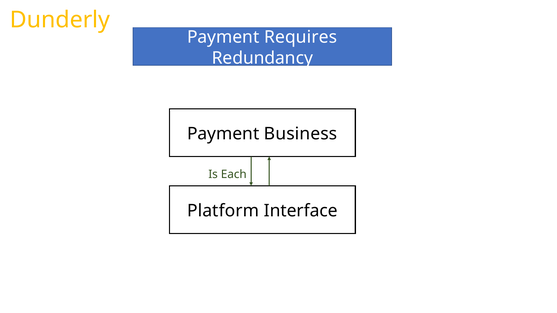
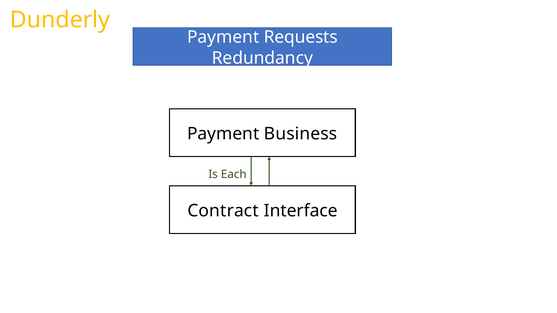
Requires: Requires -> Requests
Platform: Platform -> Contract
